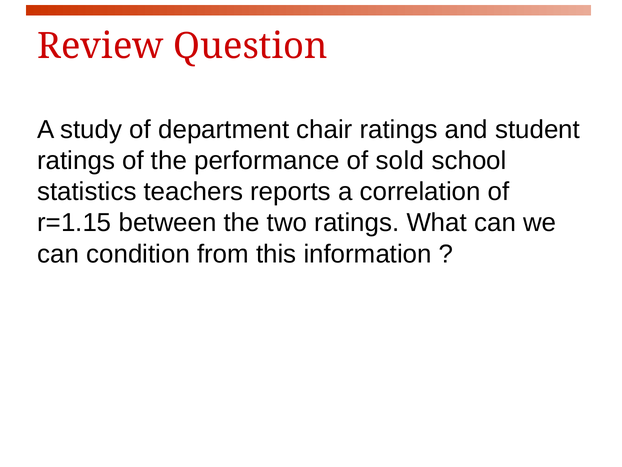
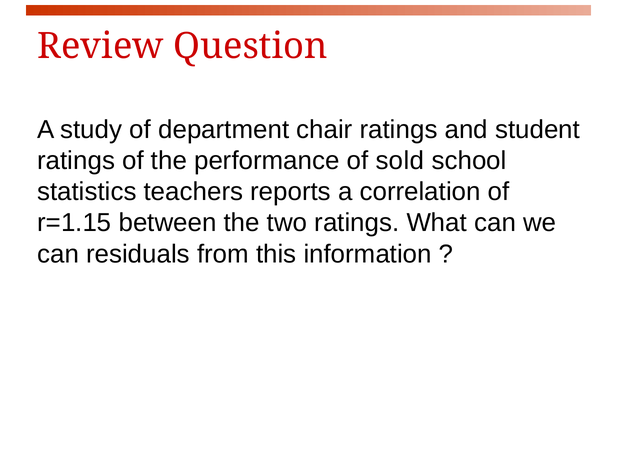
condition: condition -> residuals
